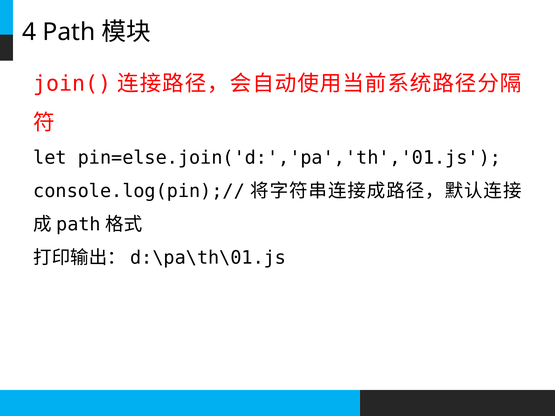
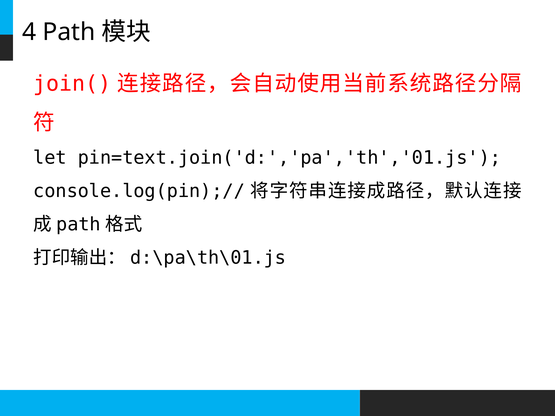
pin=else.join('d:','pa','th','01.js: pin=else.join('d:','pa','th','01.js -> pin=text.join('d:','pa','th','01.js
